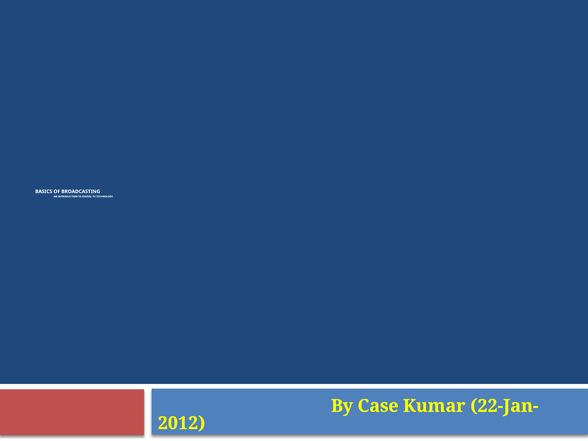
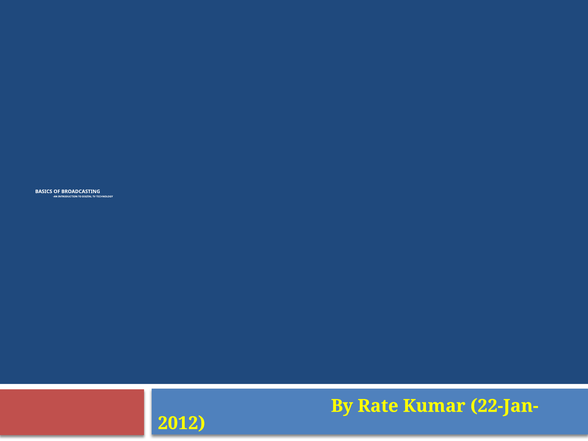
Case: Case -> Rate
